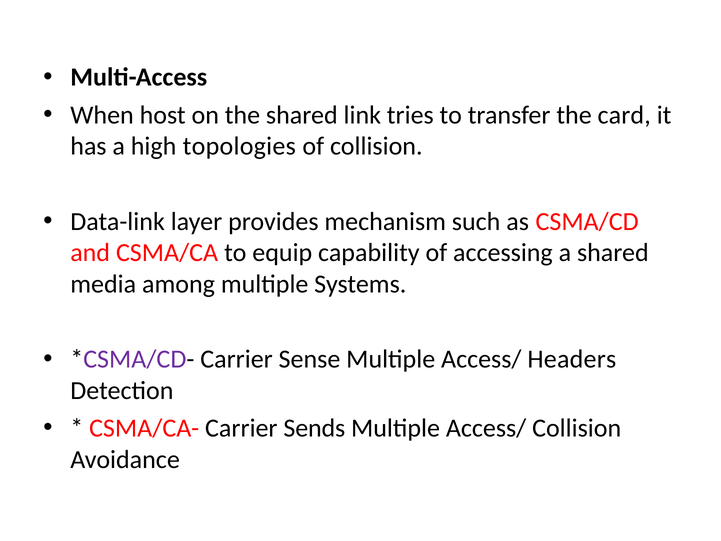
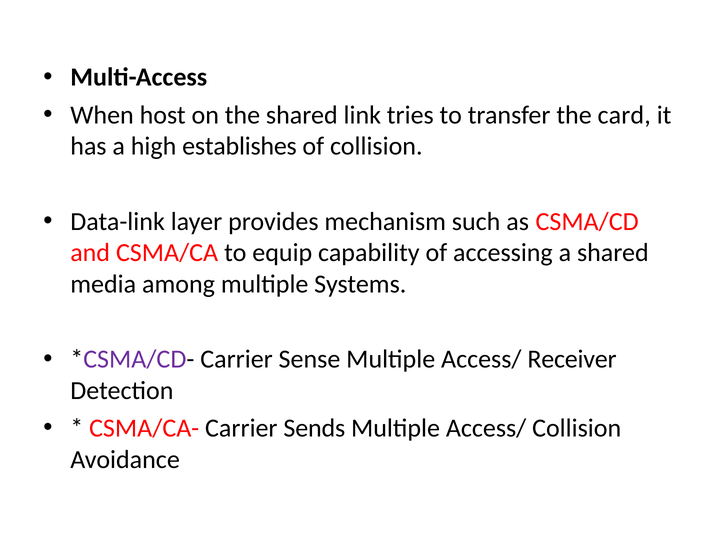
topologies: topologies -> establishes
Headers: Headers -> Receiver
